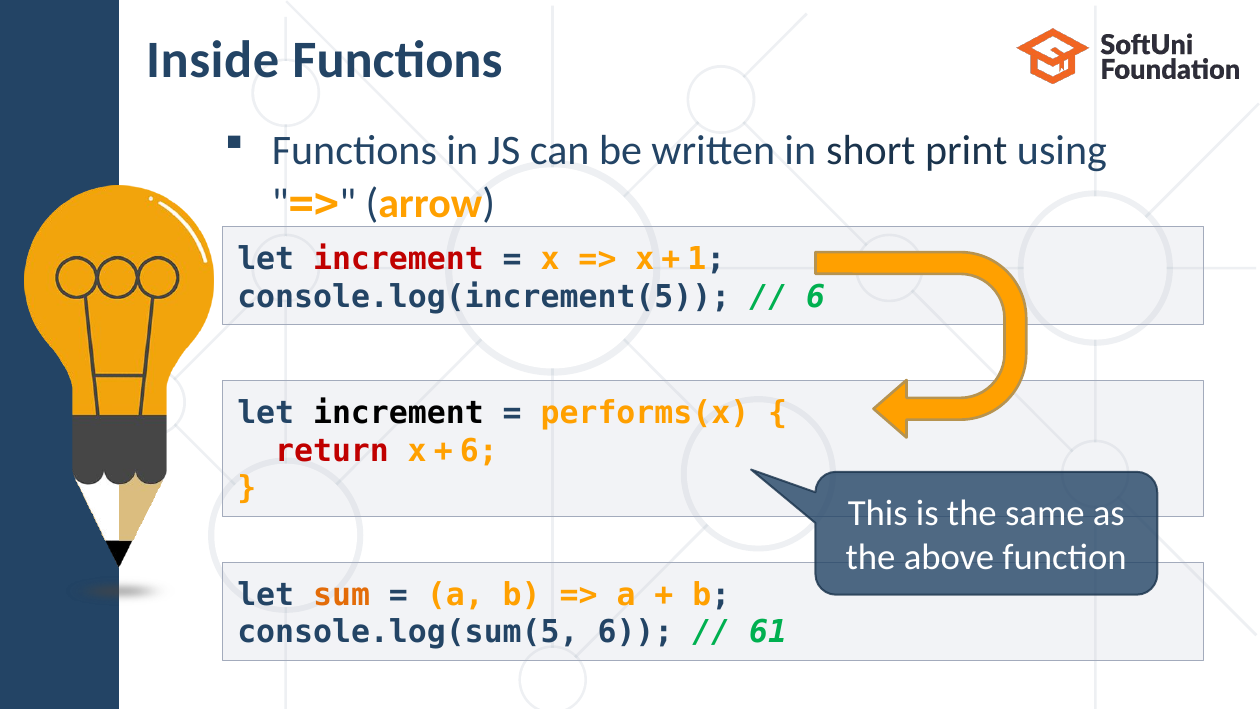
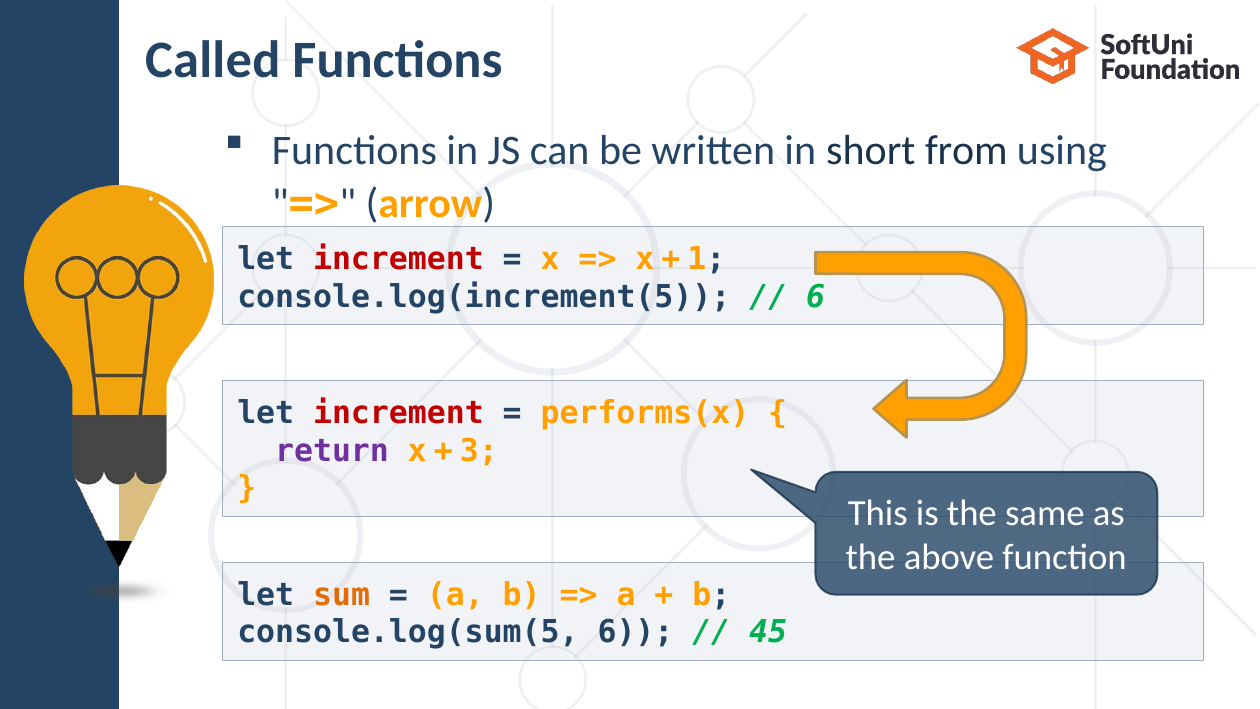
Inside: Inside -> Called
print: print -> from
increment at (398, 413) colour: black -> red
return colour: red -> purple
6 at (479, 450): 6 -> 3
61: 61 -> 45
